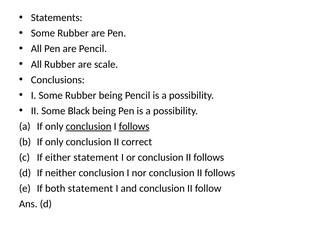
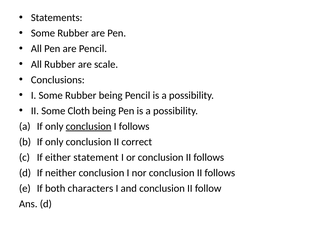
Black: Black -> Cloth
follows at (134, 126) underline: present -> none
both statement: statement -> characters
